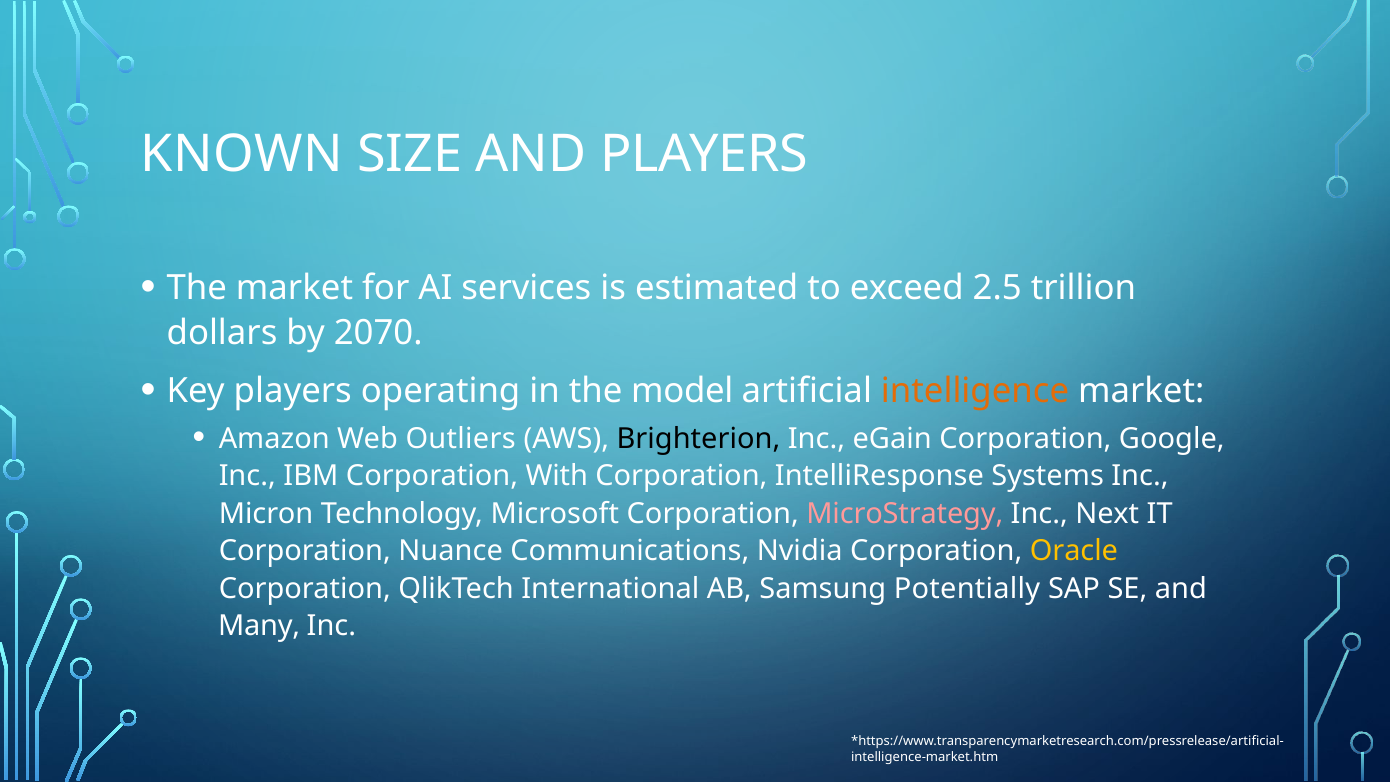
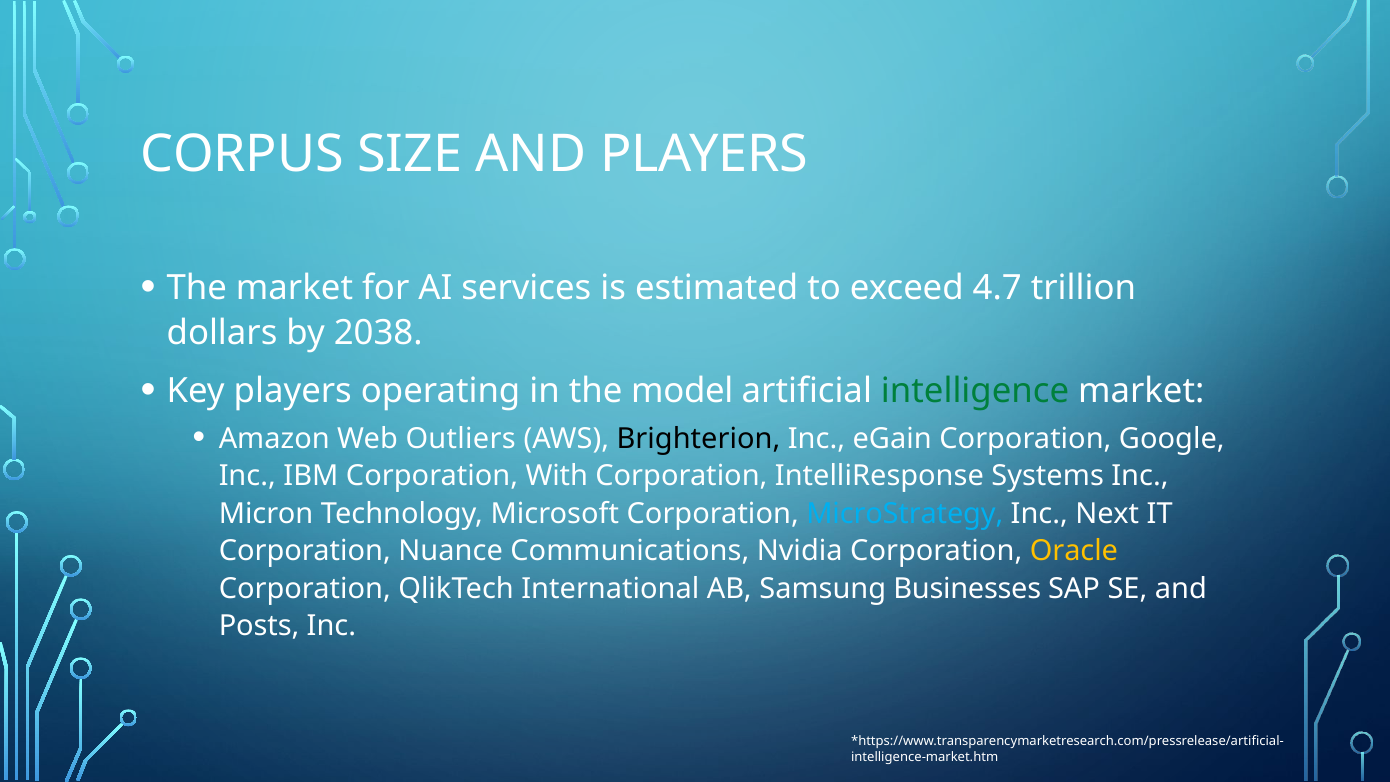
KNOWN: KNOWN -> CORPUS
2.5: 2.5 -> 4.7
2070: 2070 -> 2038
intelligence colour: orange -> green
MicroStrategy colour: pink -> light blue
Potentially: Potentially -> Businesses
Many: Many -> Posts
